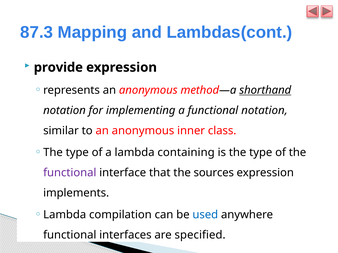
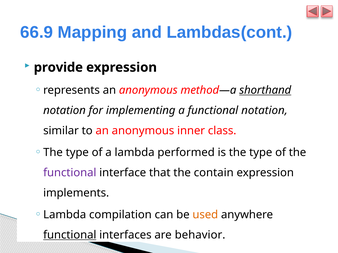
87.3: 87.3 -> 66.9
containing: containing -> performed
sources: sources -> contain
used colour: blue -> orange
functional at (70, 235) underline: none -> present
specified: specified -> behavior
